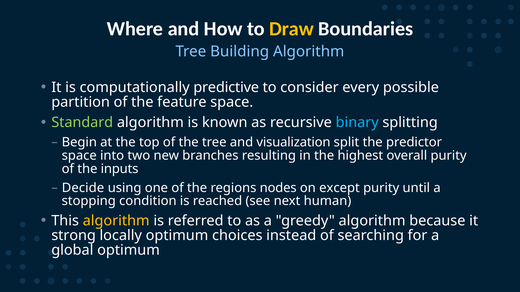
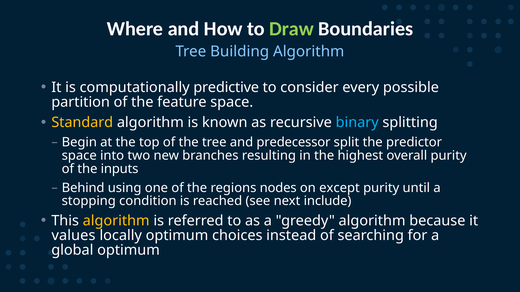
Draw colour: yellow -> light green
Standard colour: light green -> yellow
visualization: visualization -> predecessor
Decide: Decide -> Behind
human: human -> include
strong: strong -> values
